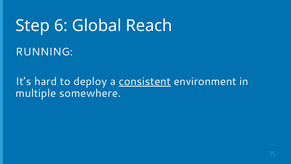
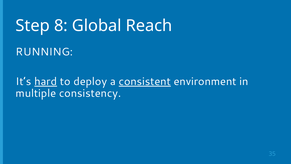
6: 6 -> 8
hard underline: none -> present
somewhere: somewhere -> consistency
